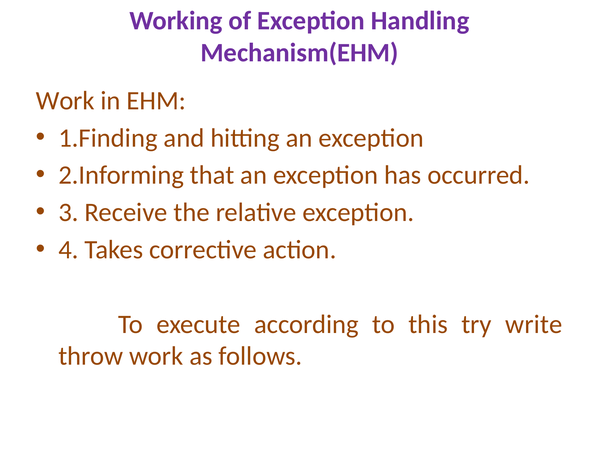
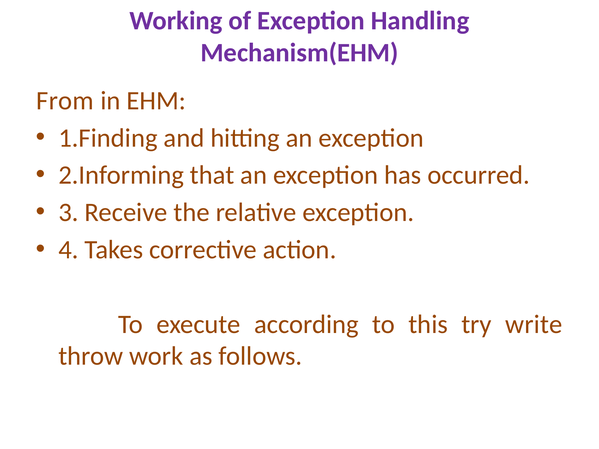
Work at (65, 101): Work -> From
